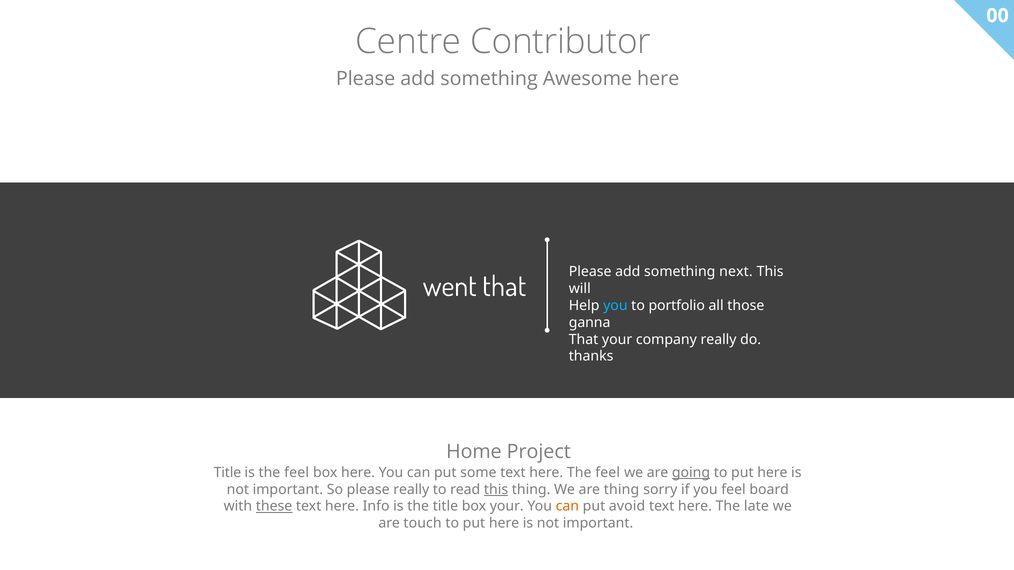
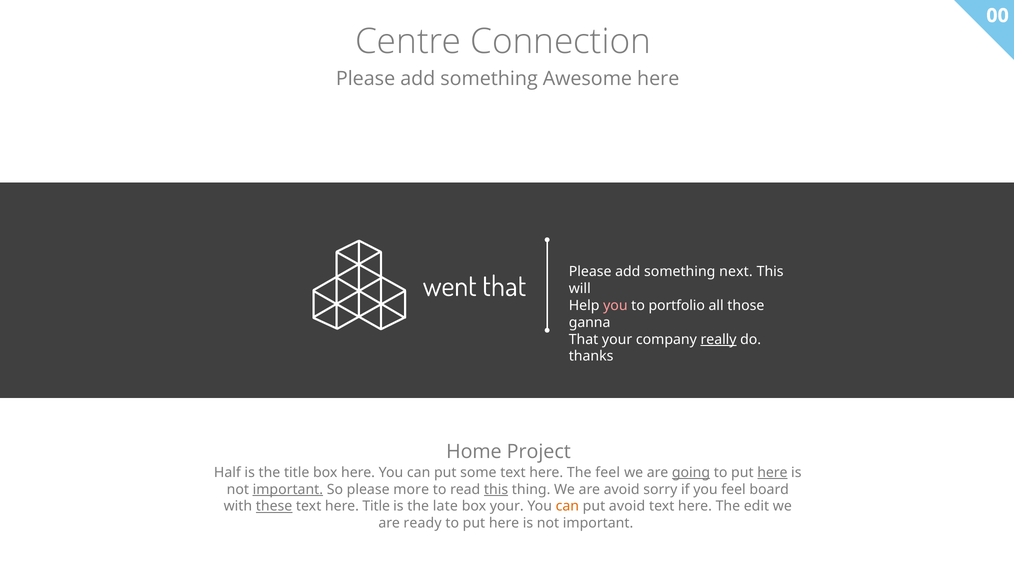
Contributor: Contributor -> Connection
you at (615, 306) colour: light blue -> pink
really at (719, 340) underline: none -> present
Title at (227, 473): Title -> Half
is the feel: feel -> title
here at (772, 473) underline: none -> present
important at (288, 490) underline: none -> present
please really: really -> more
are thing: thing -> avoid
here Info: Info -> Title
the title: title -> late
late: late -> edit
touch: touch -> ready
